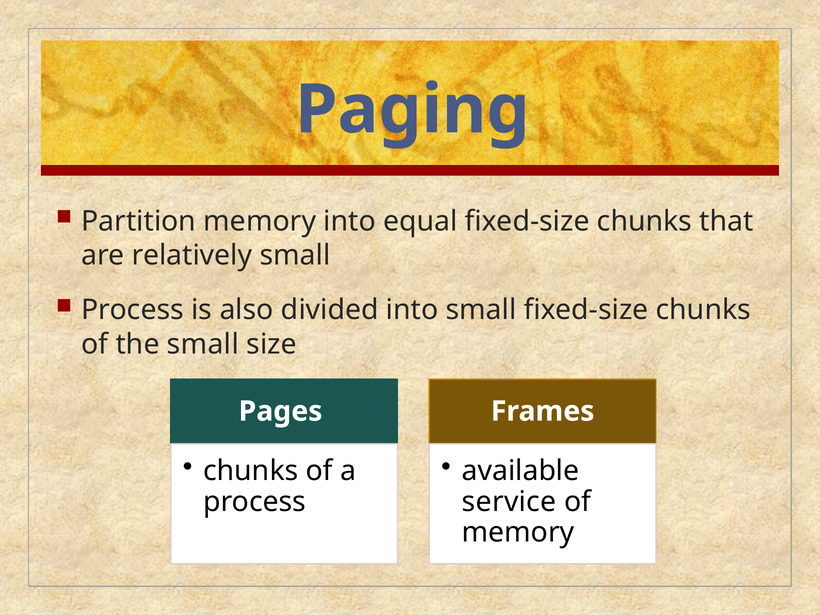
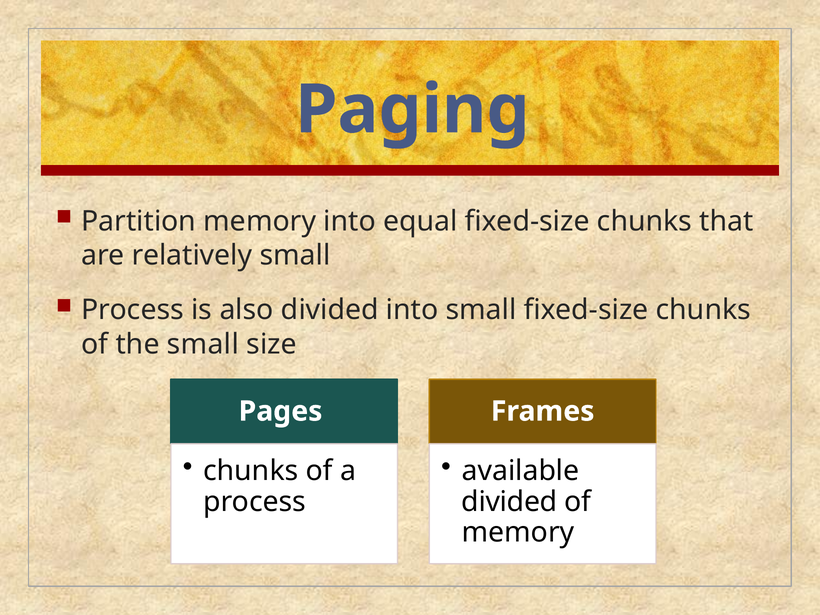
service at (509, 502): service -> divided
